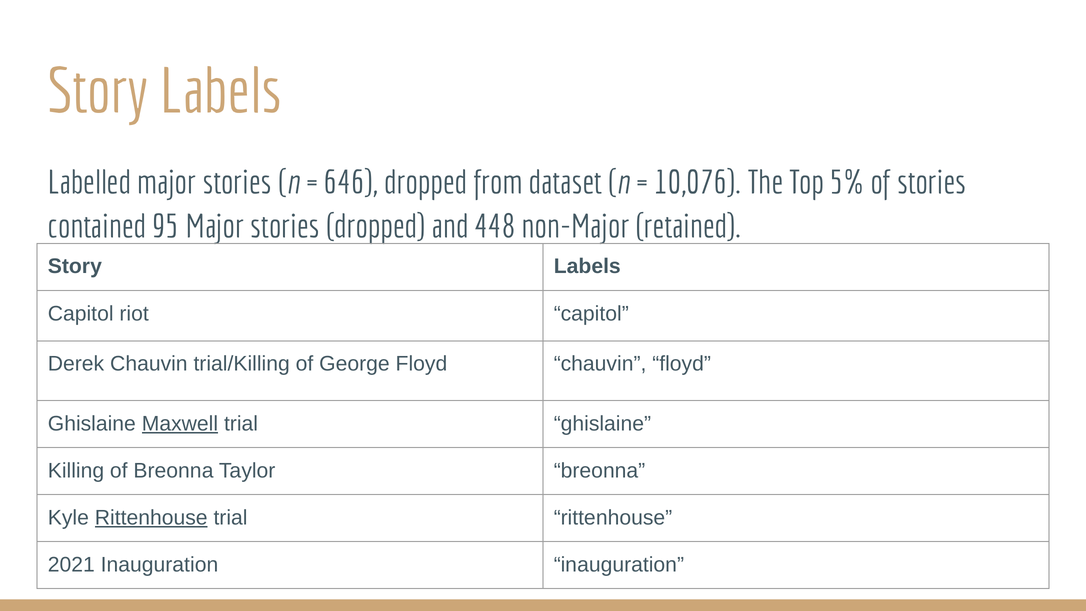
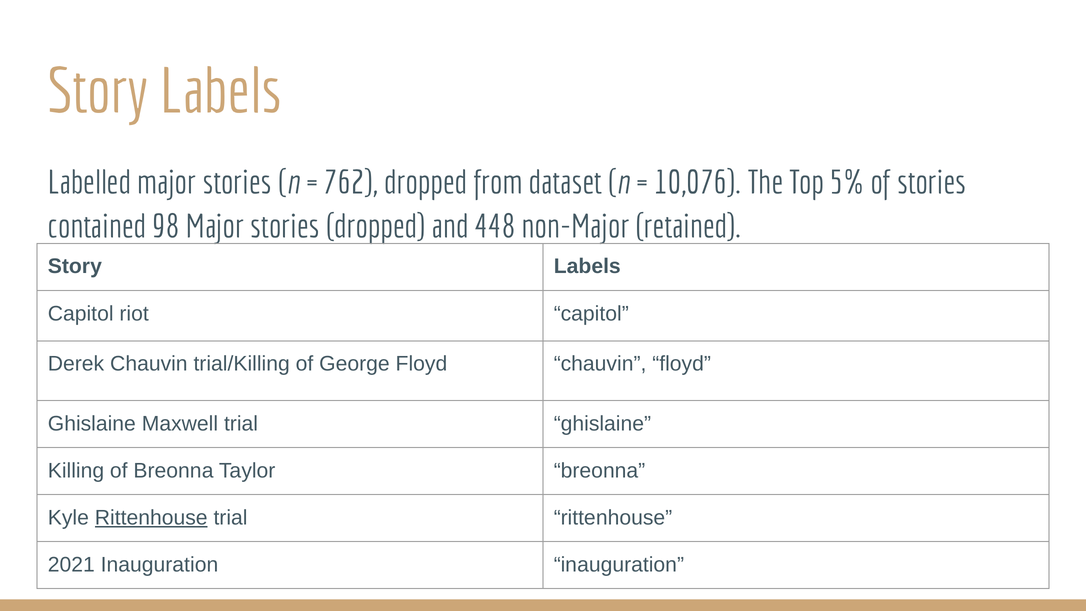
646: 646 -> 762
95: 95 -> 98
Maxwell underline: present -> none
